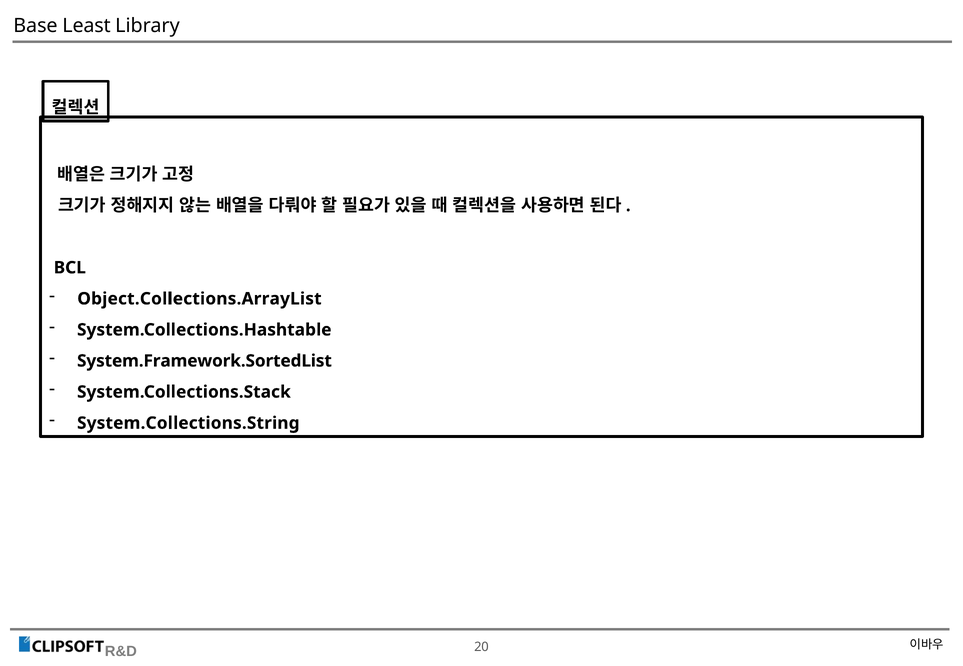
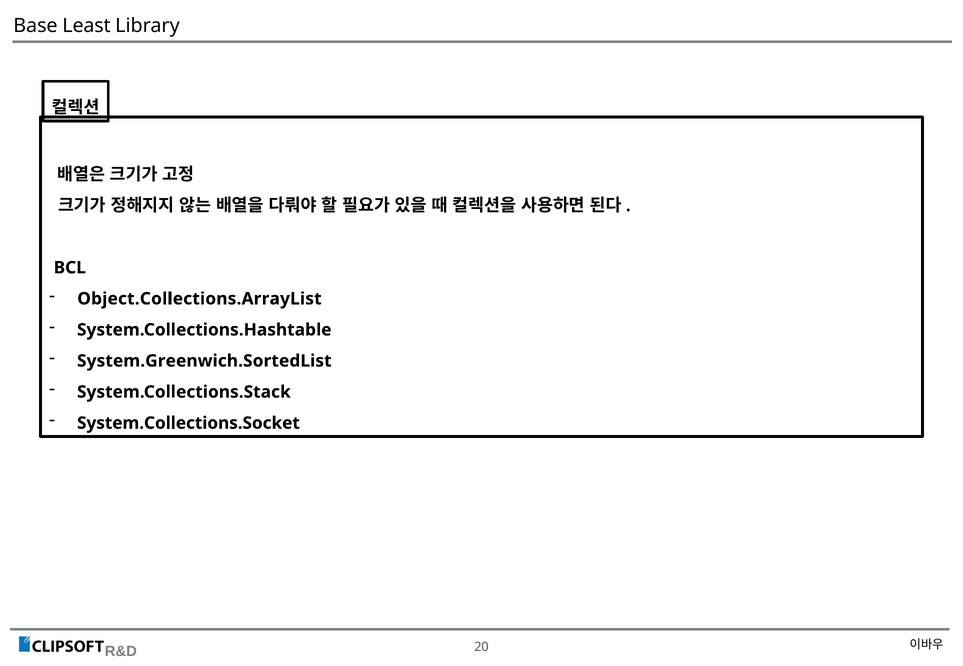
System.Framework.SortedList: System.Framework.SortedList -> System.Greenwich.SortedList
System.Collections.String: System.Collections.String -> System.Collections.Socket
